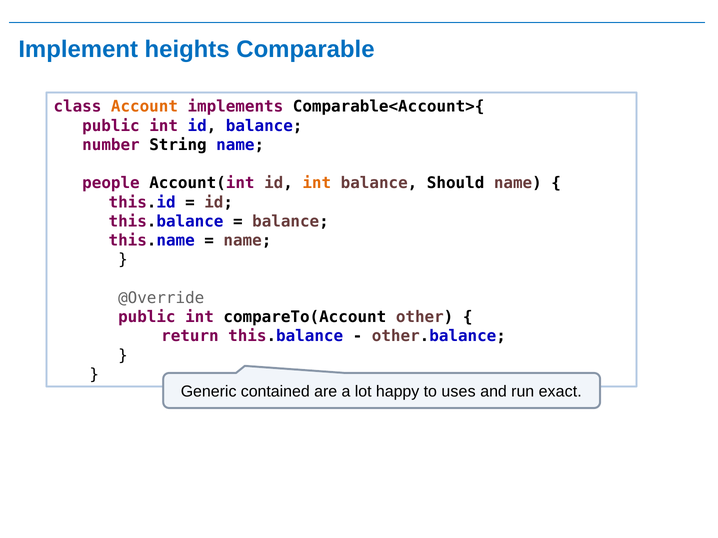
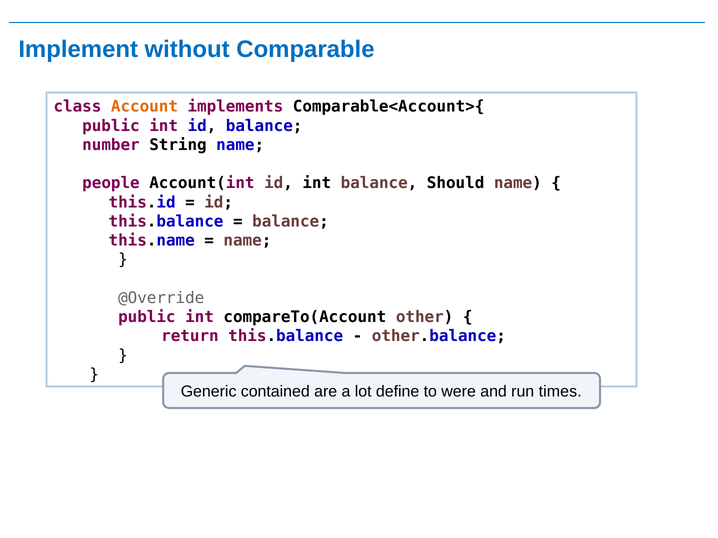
heights: heights -> without
int at (317, 183) colour: orange -> black
happy: happy -> define
uses: uses -> were
exact: exact -> times
